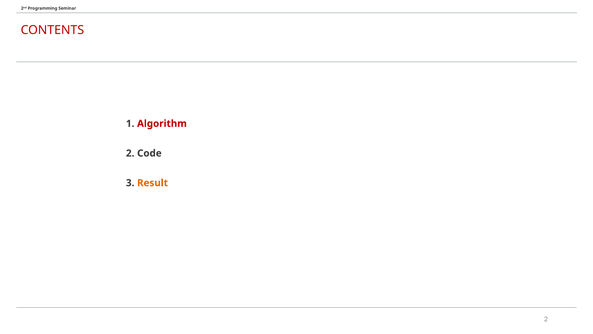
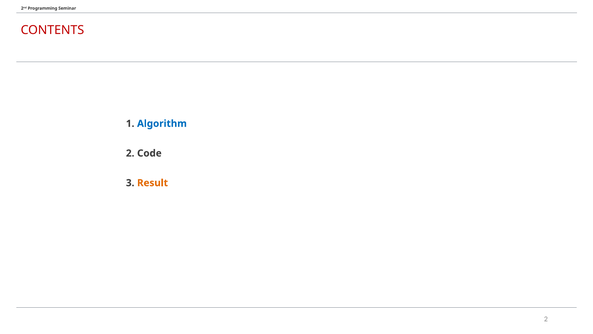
Algorithm colour: red -> blue
